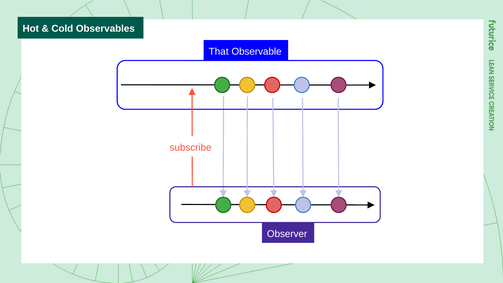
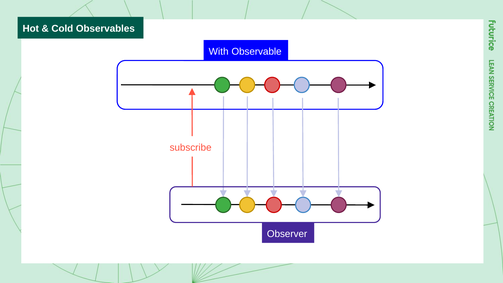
That: That -> With
